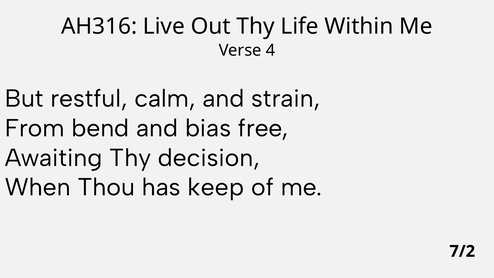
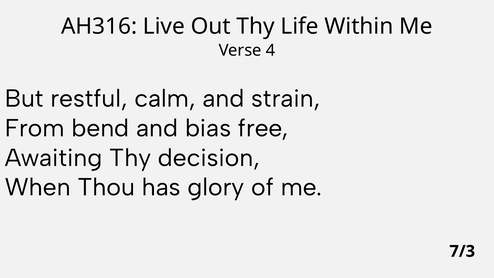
keep: keep -> glory
7/2: 7/2 -> 7/3
